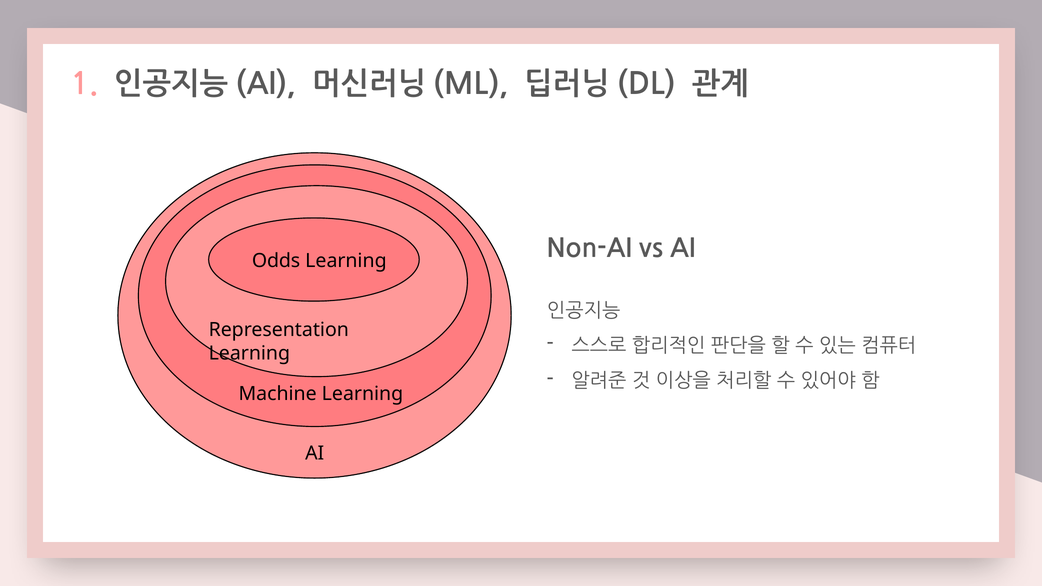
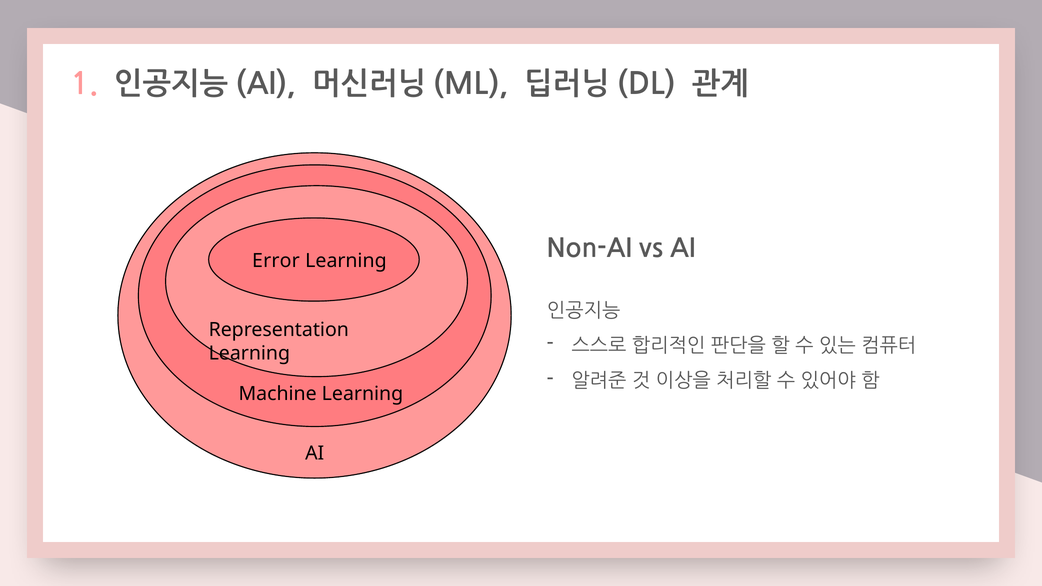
Odds: Odds -> Error
